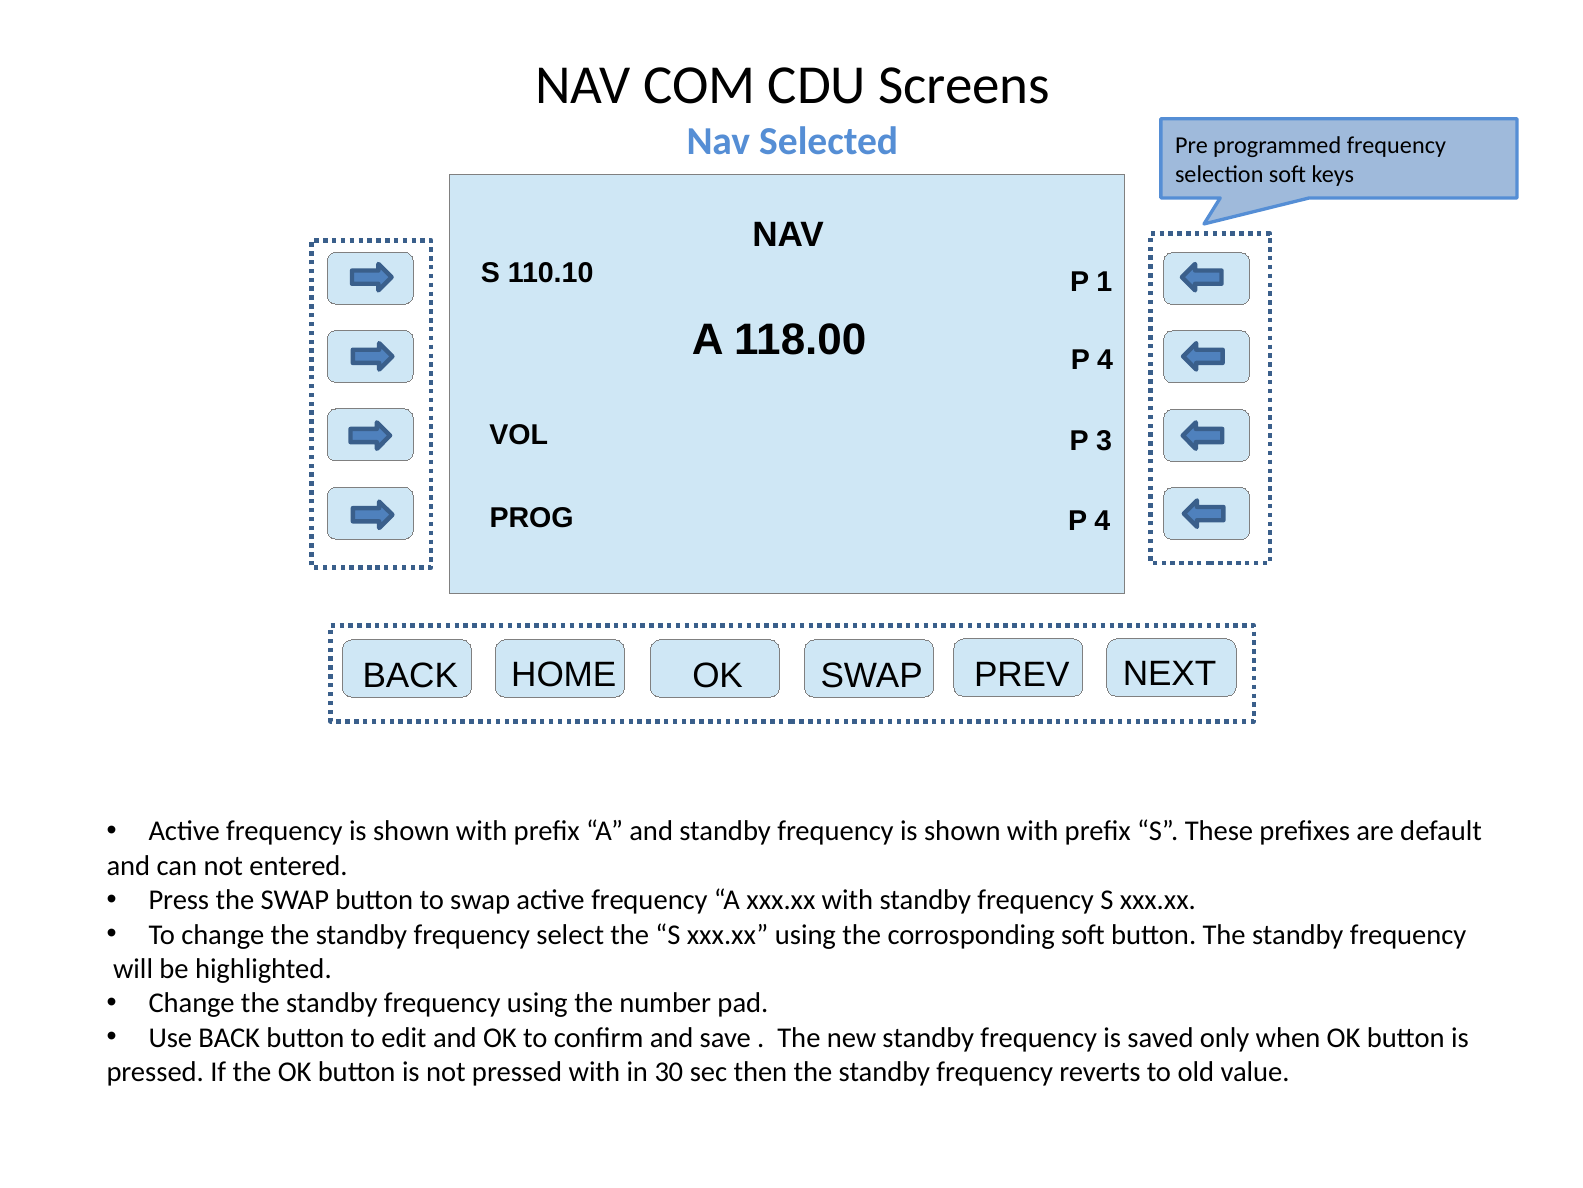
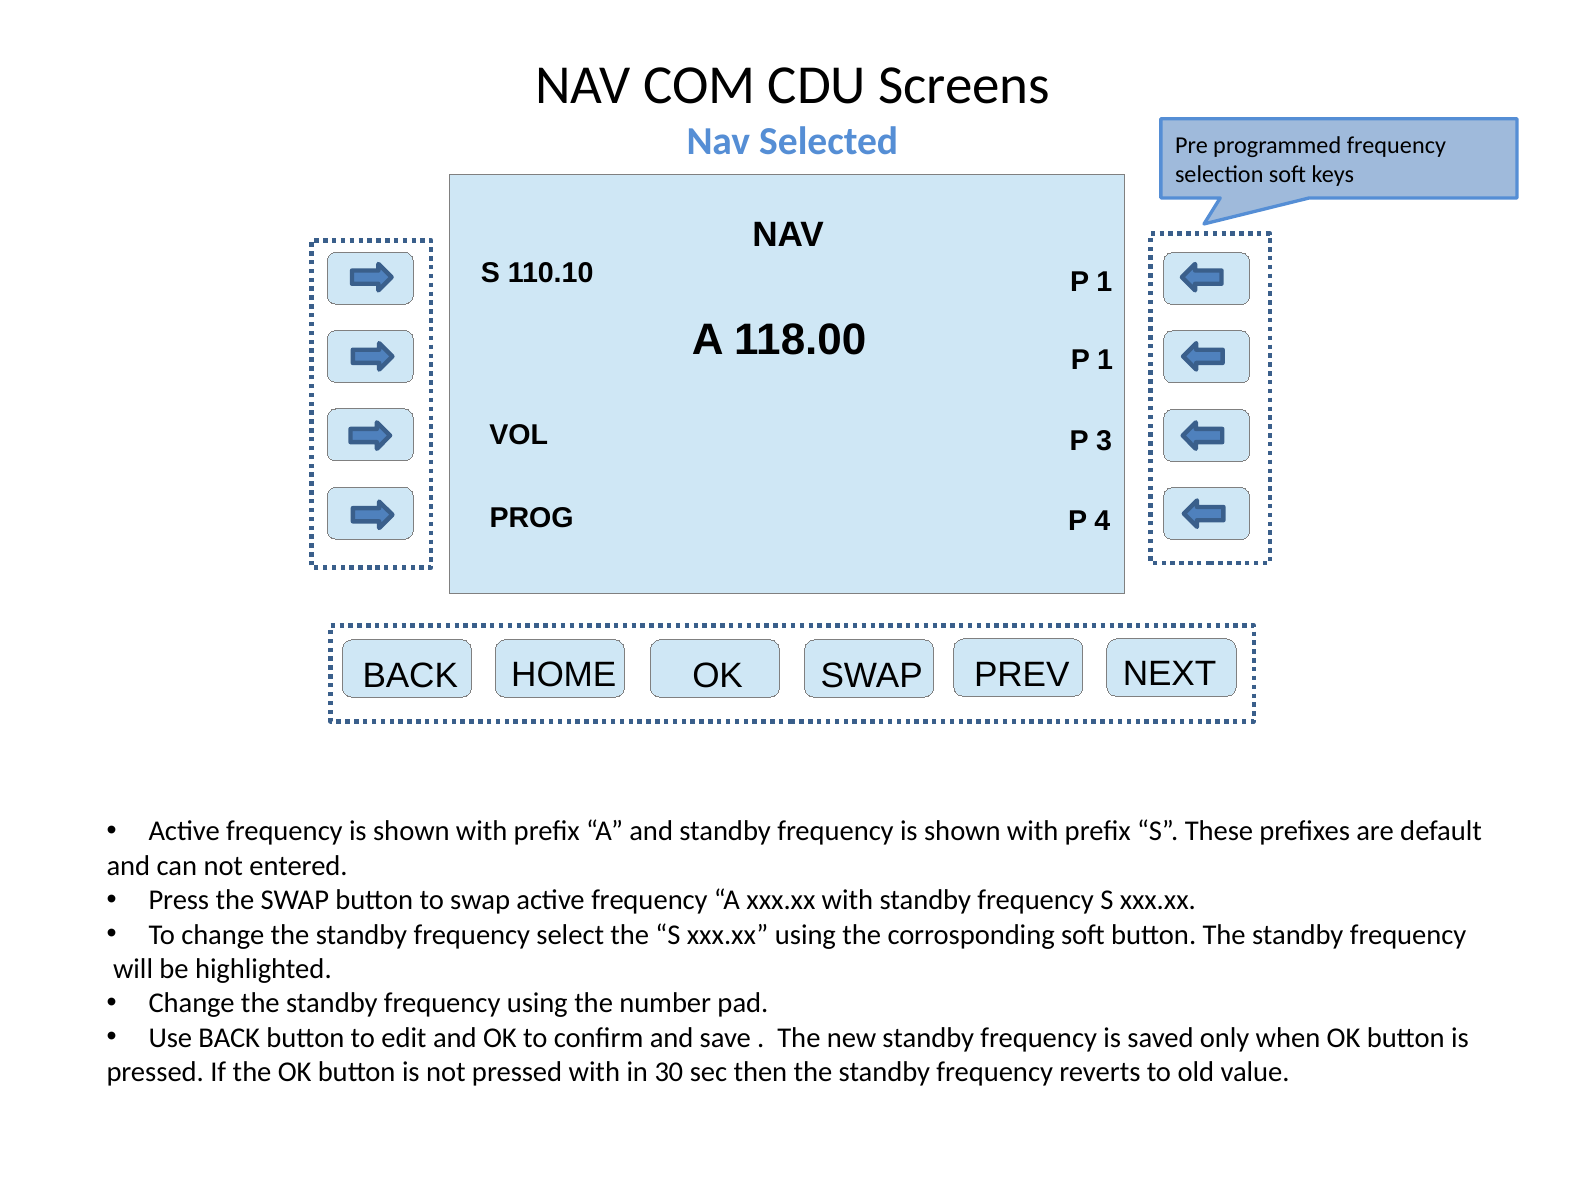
4 at (1105, 360): 4 -> 1
